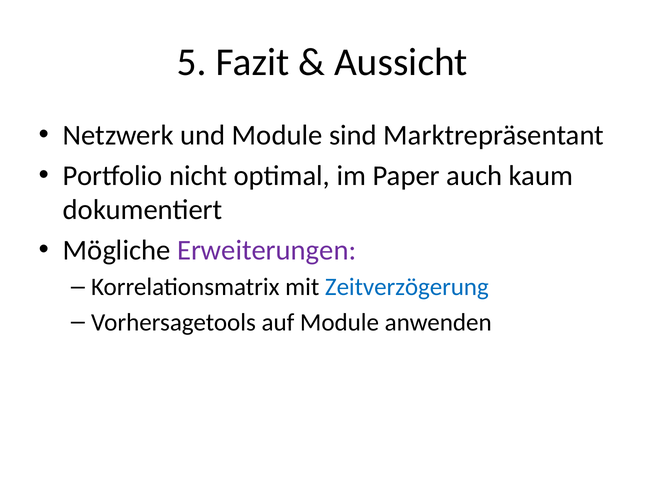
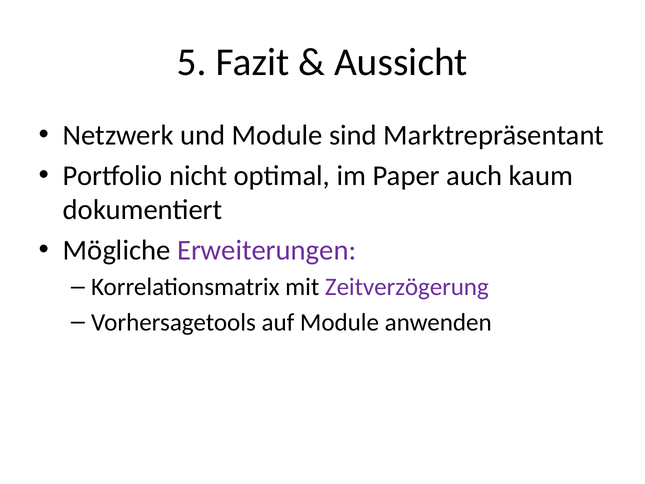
Zeitverzögerung colour: blue -> purple
